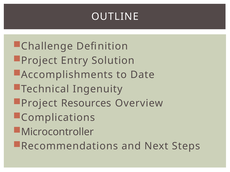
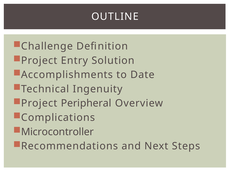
Resources: Resources -> Peripheral
